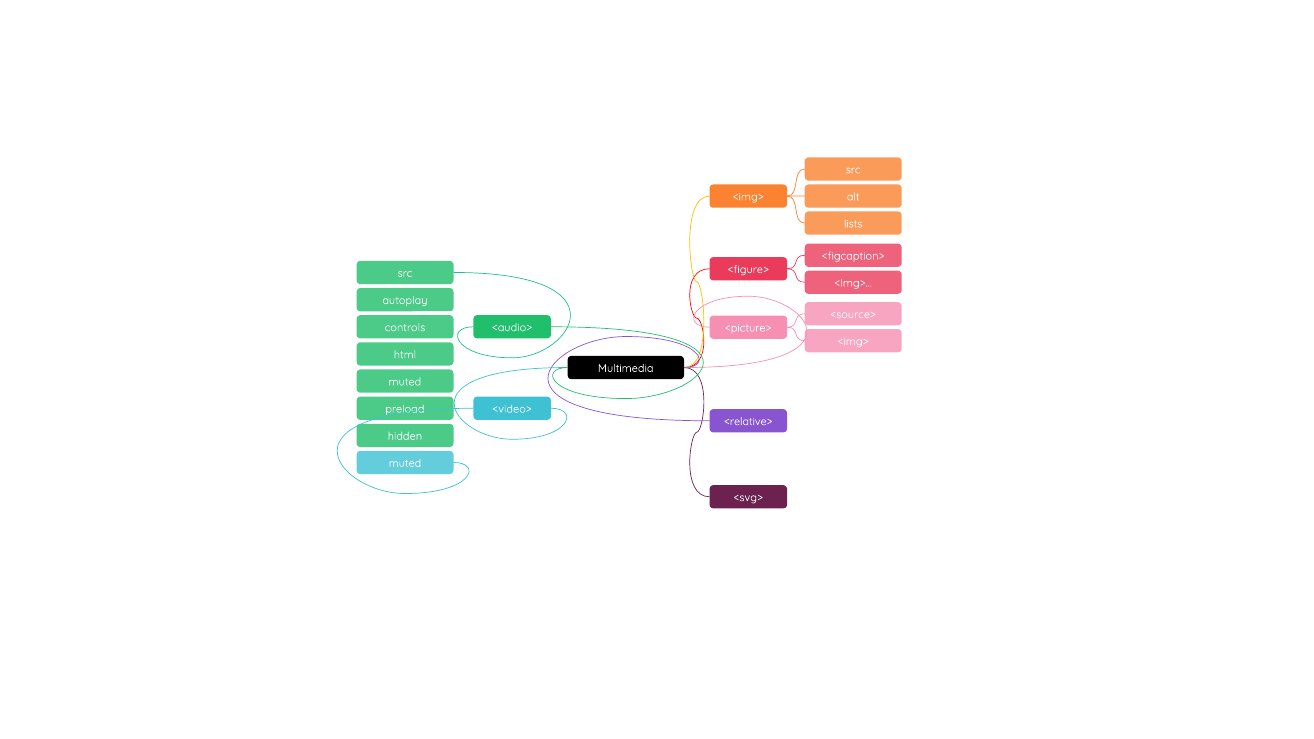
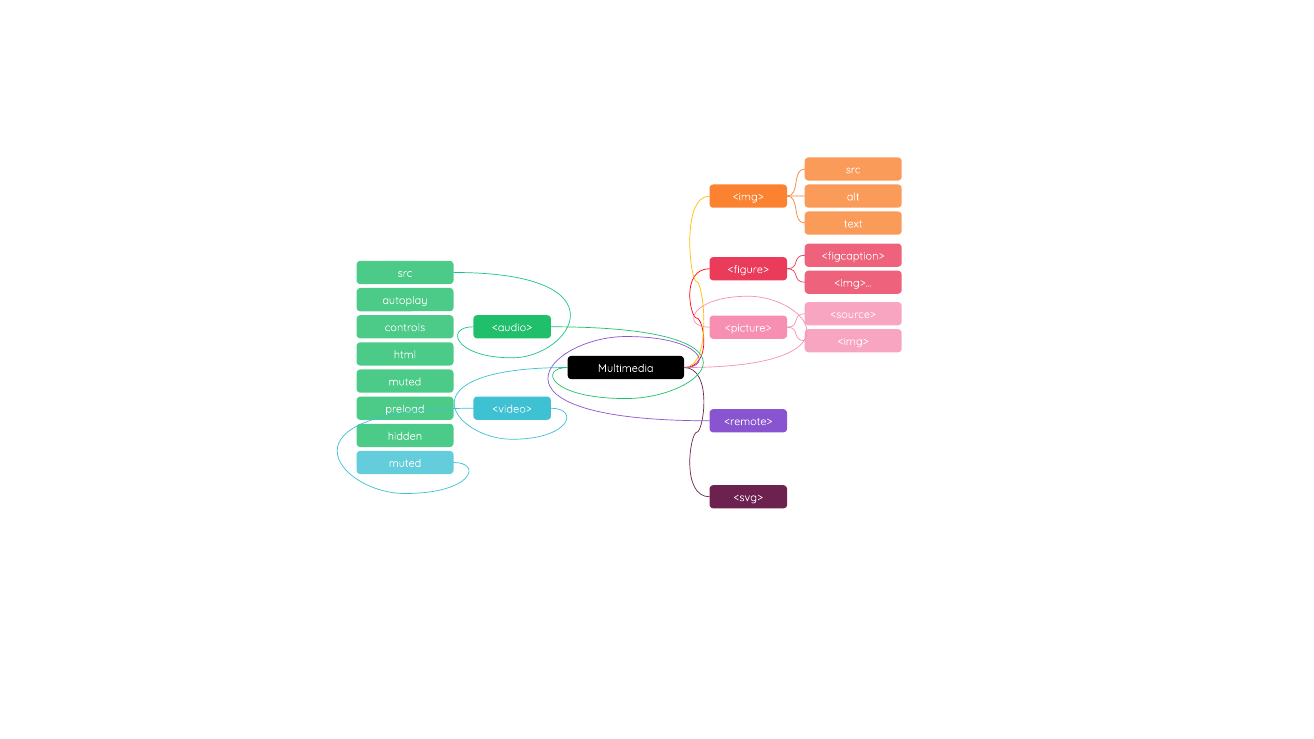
lists: lists -> text
<relative>: <relative> -> <remote>
